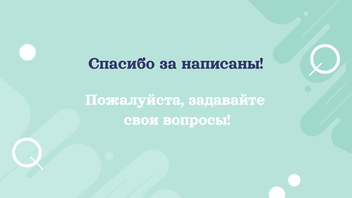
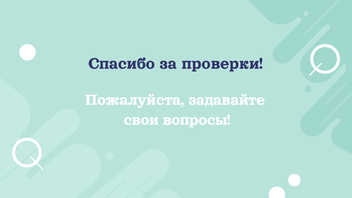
написаны: написаны -> проверки
